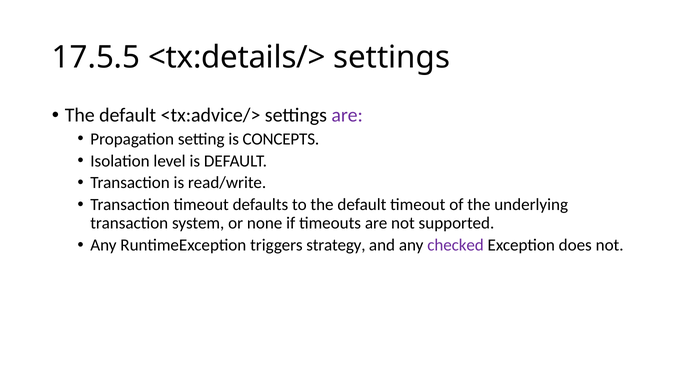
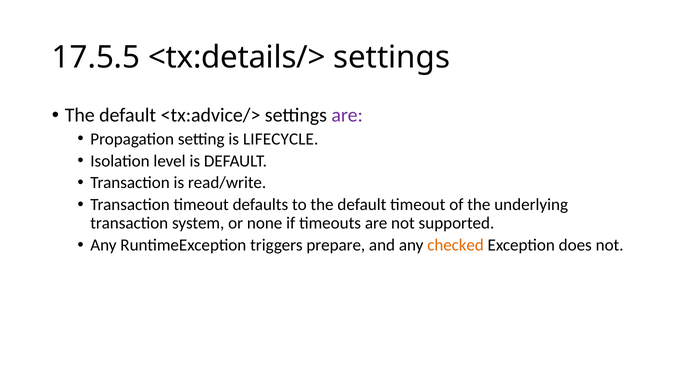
CONCEPTS: CONCEPTS -> LIFECYCLE
strategy: strategy -> prepare
checked colour: purple -> orange
